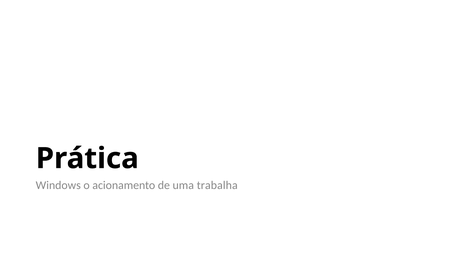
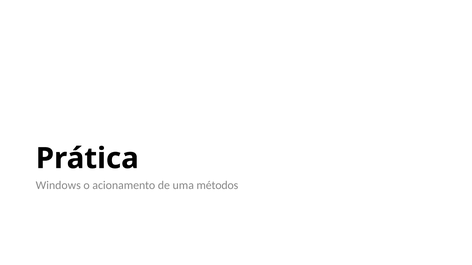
trabalha: trabalha -> métodos
